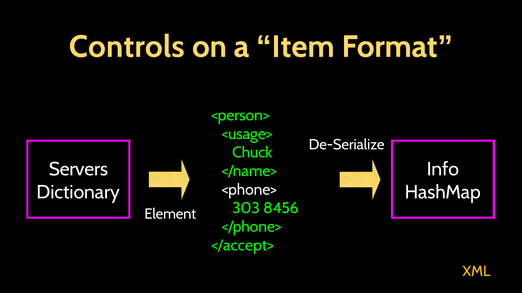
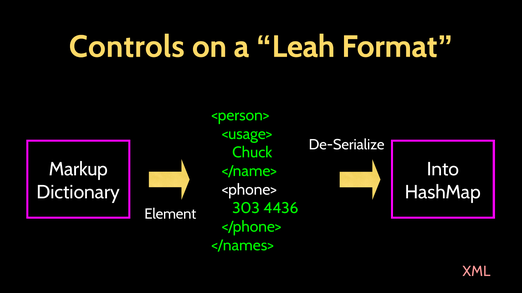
Item: Item -> Leah
Servers: Servers -> Markup
Info: Info -> Into
8456: 8456 -> 4436
</accept>: </accept> -> </names>
XML colour: yellow -> pink
